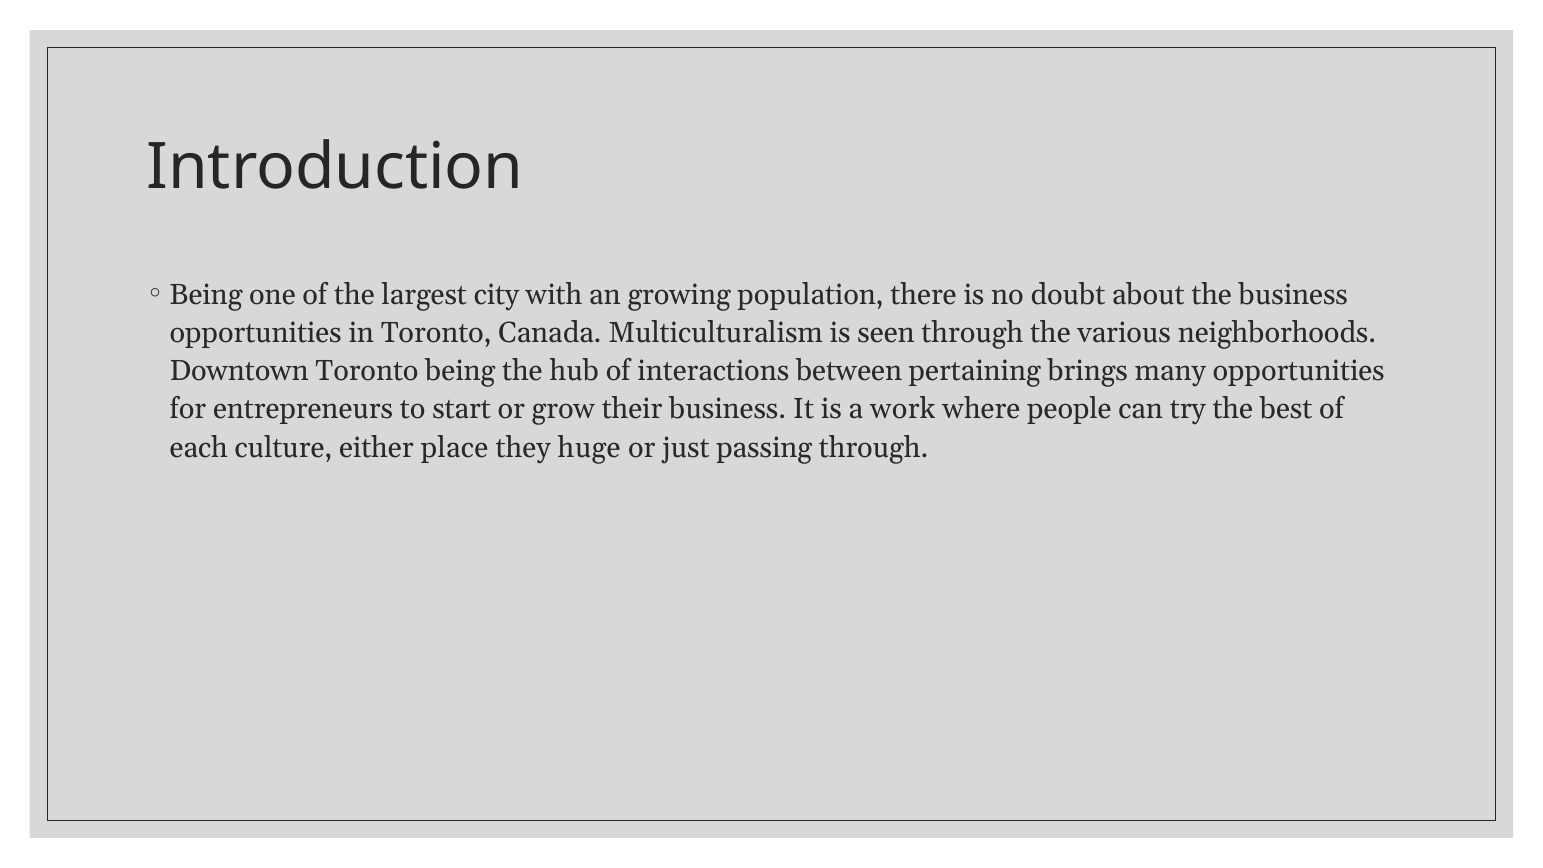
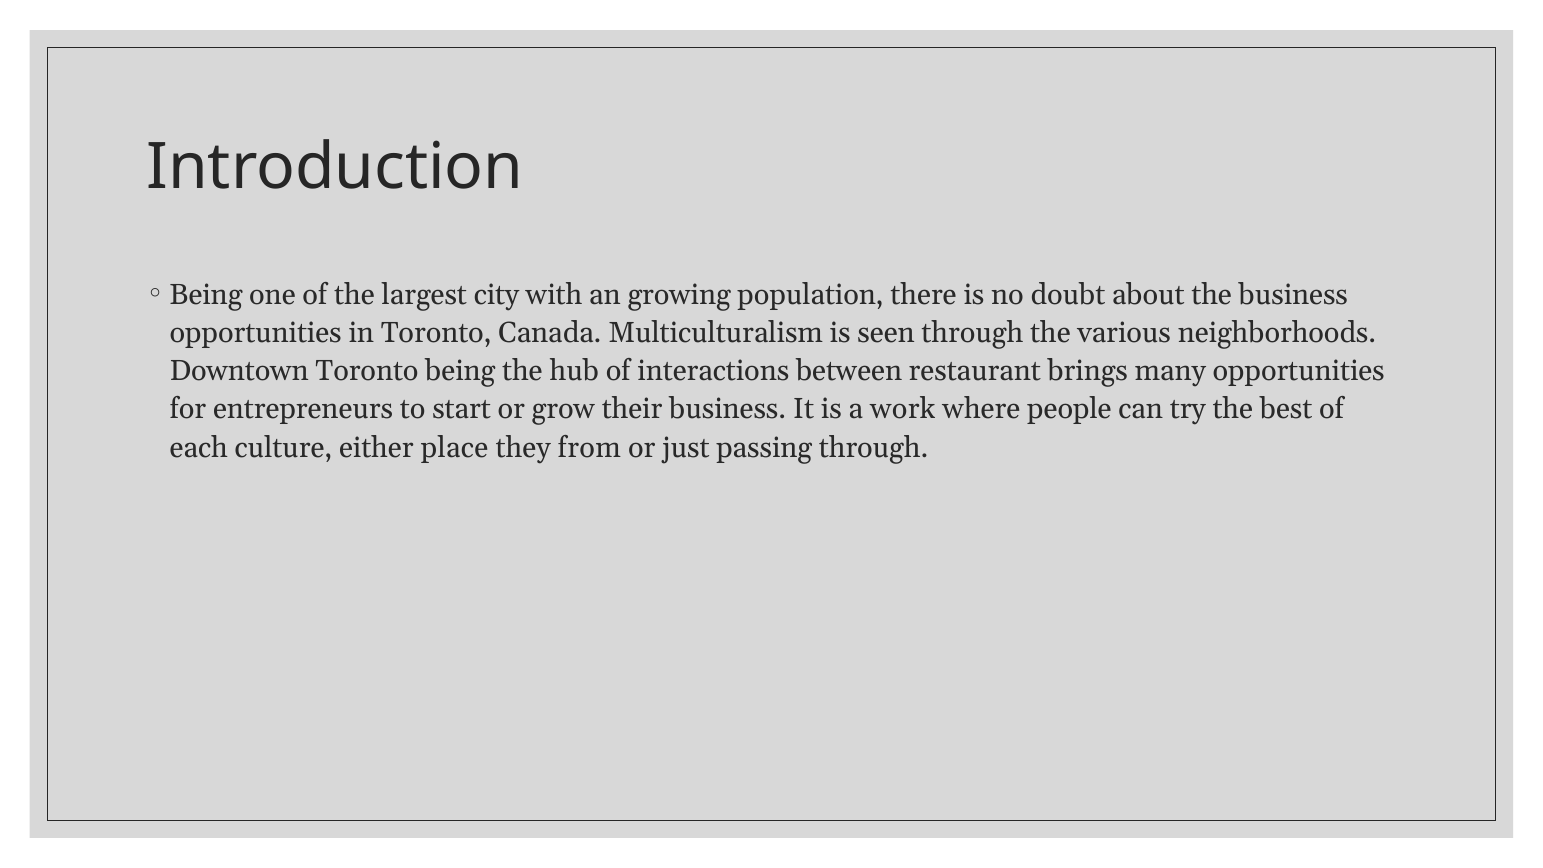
pertaining: pertaining -> restaurant
huge: huge -> from
